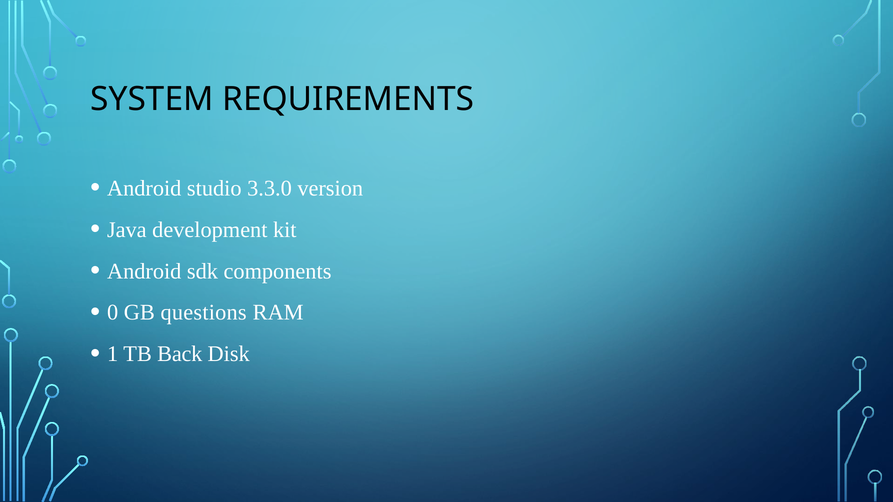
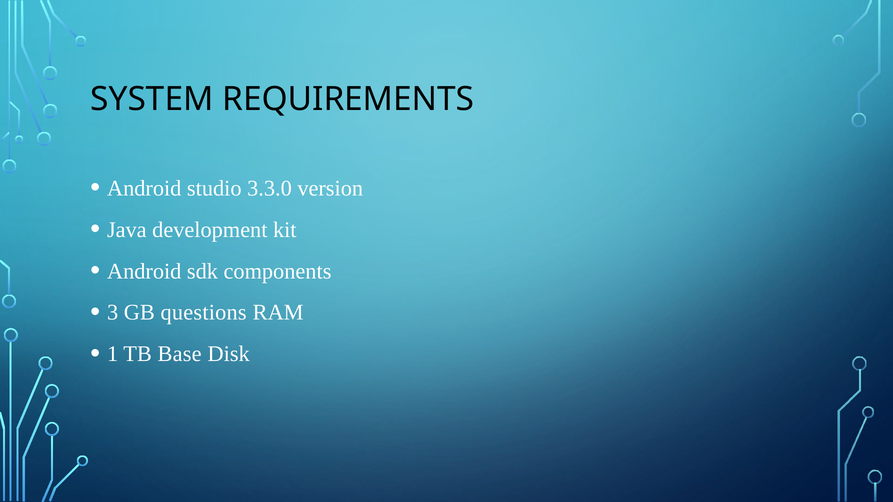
0: 0 -> 3
Back: Back -> Base
